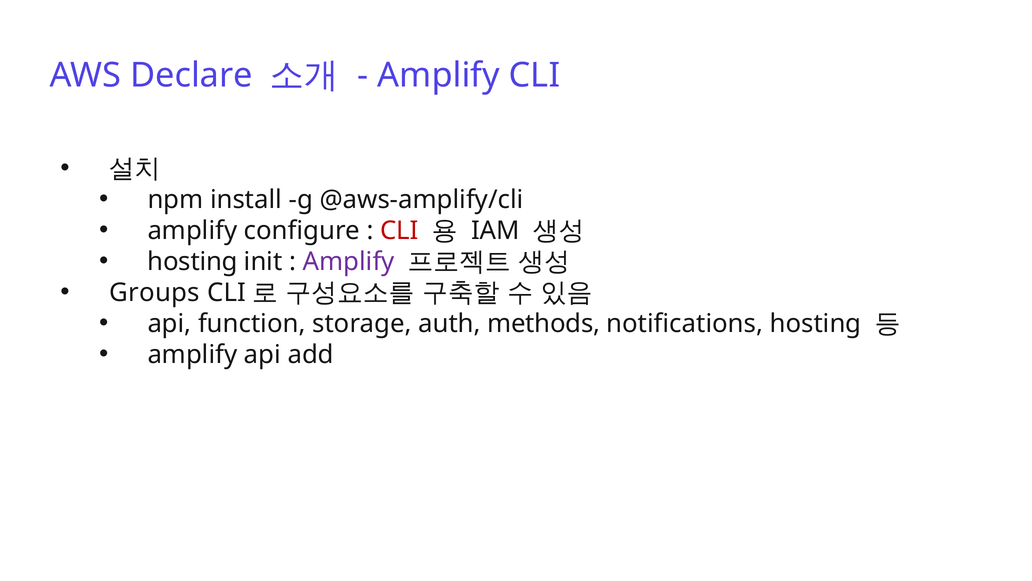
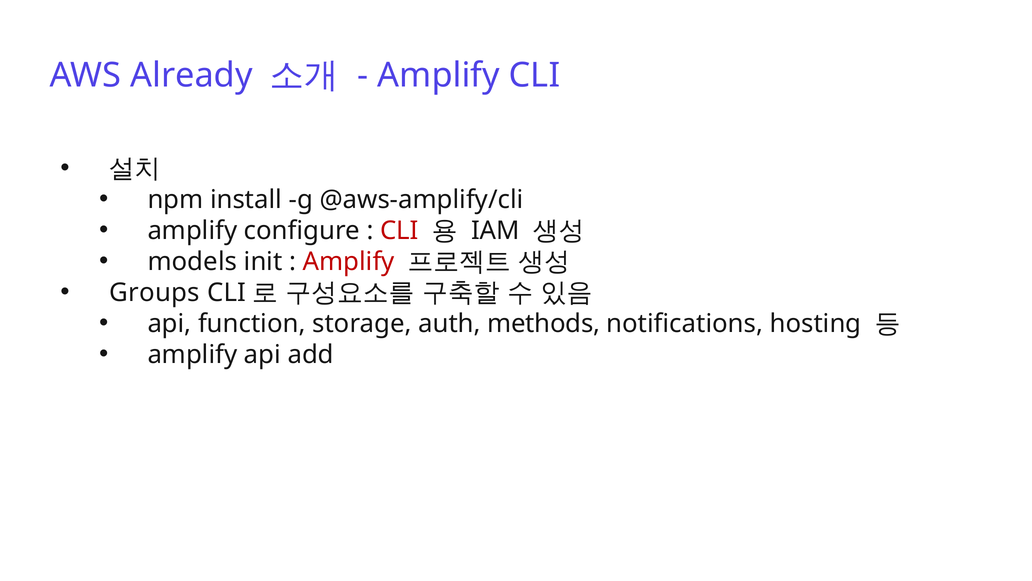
Declare: Declare -> Already
hosting at (193, 262): hosting -> models
Amplify at (349, 262) colour: purple -> red
